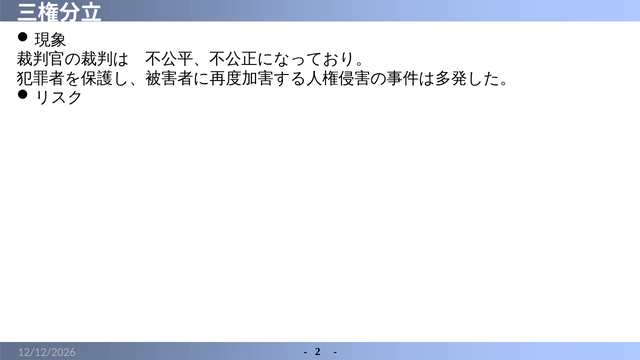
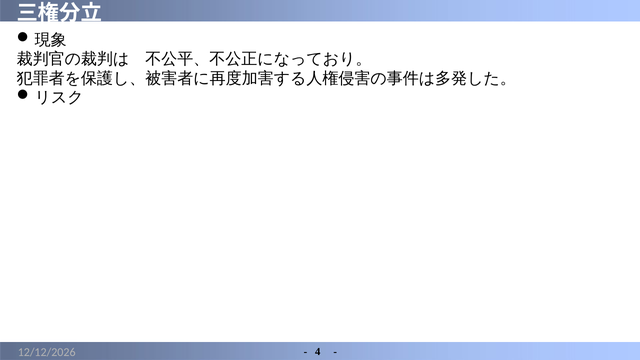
2: 2 -> 4
